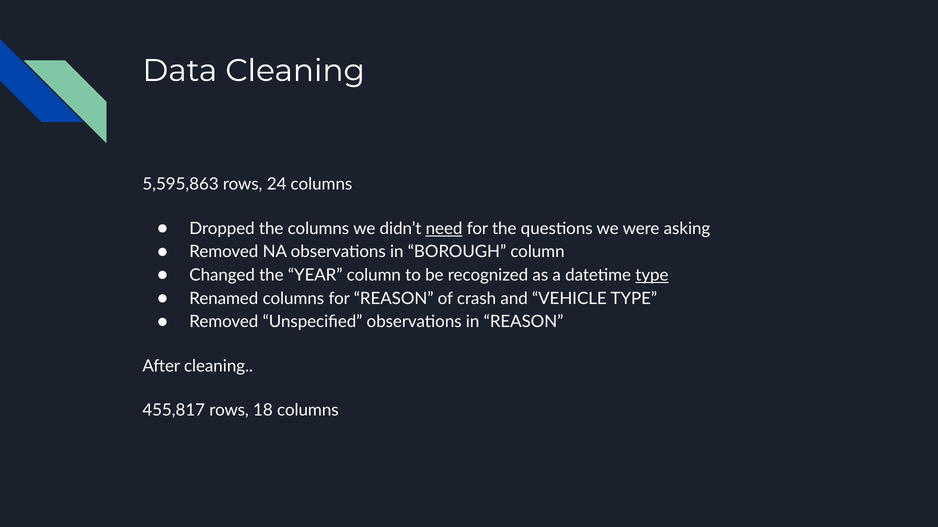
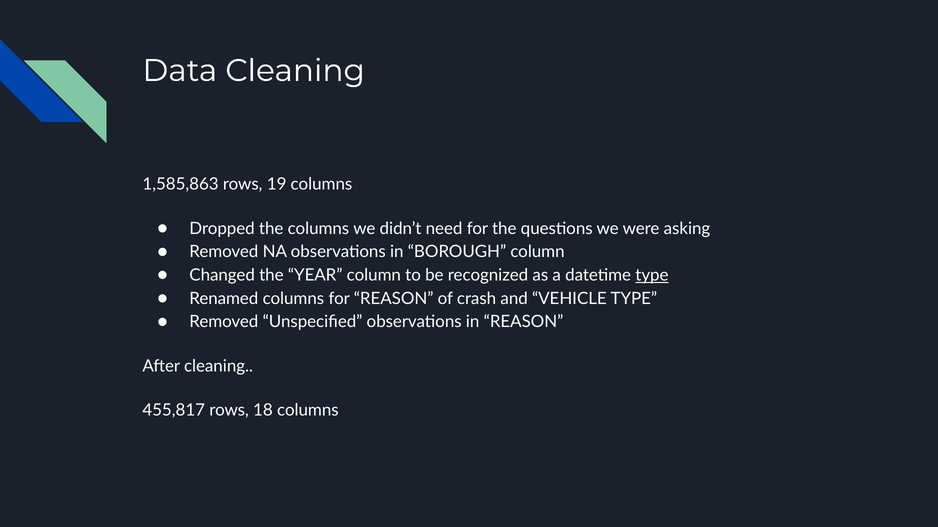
5,595,863: 5,595,863 -> 1,585,863
24: 24 -> 19
need underline: present -> none
